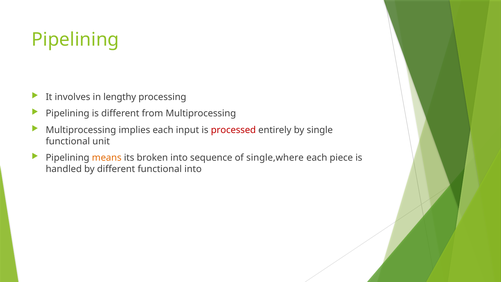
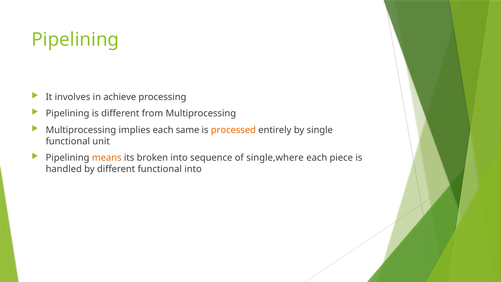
lengthy: lengthy -> achieve
input: input -> same
processed colour: red -> orange
